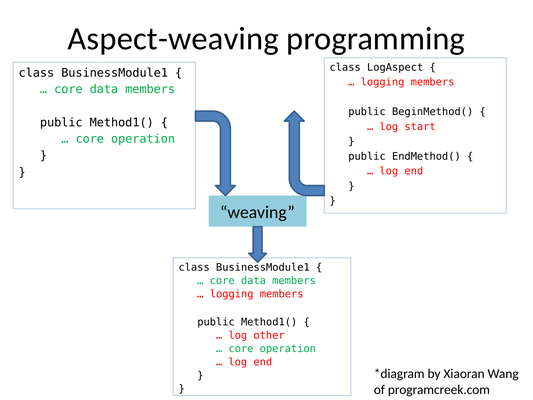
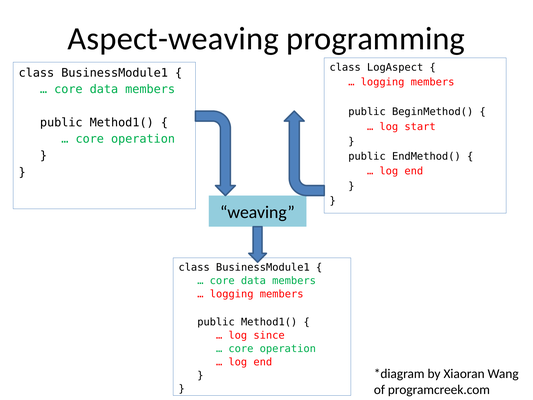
other: other -> since
